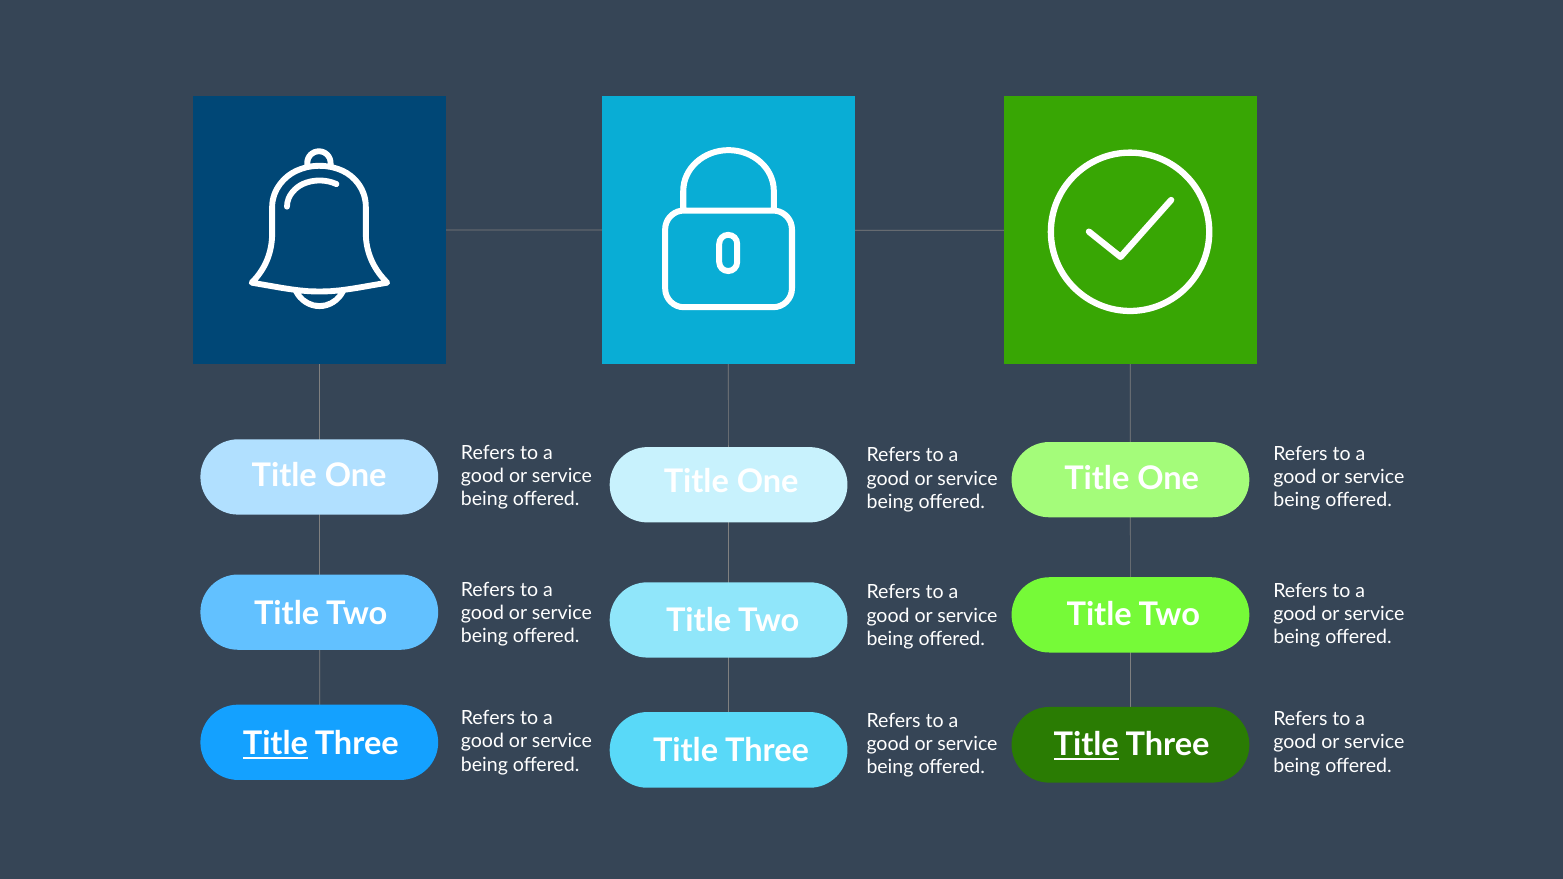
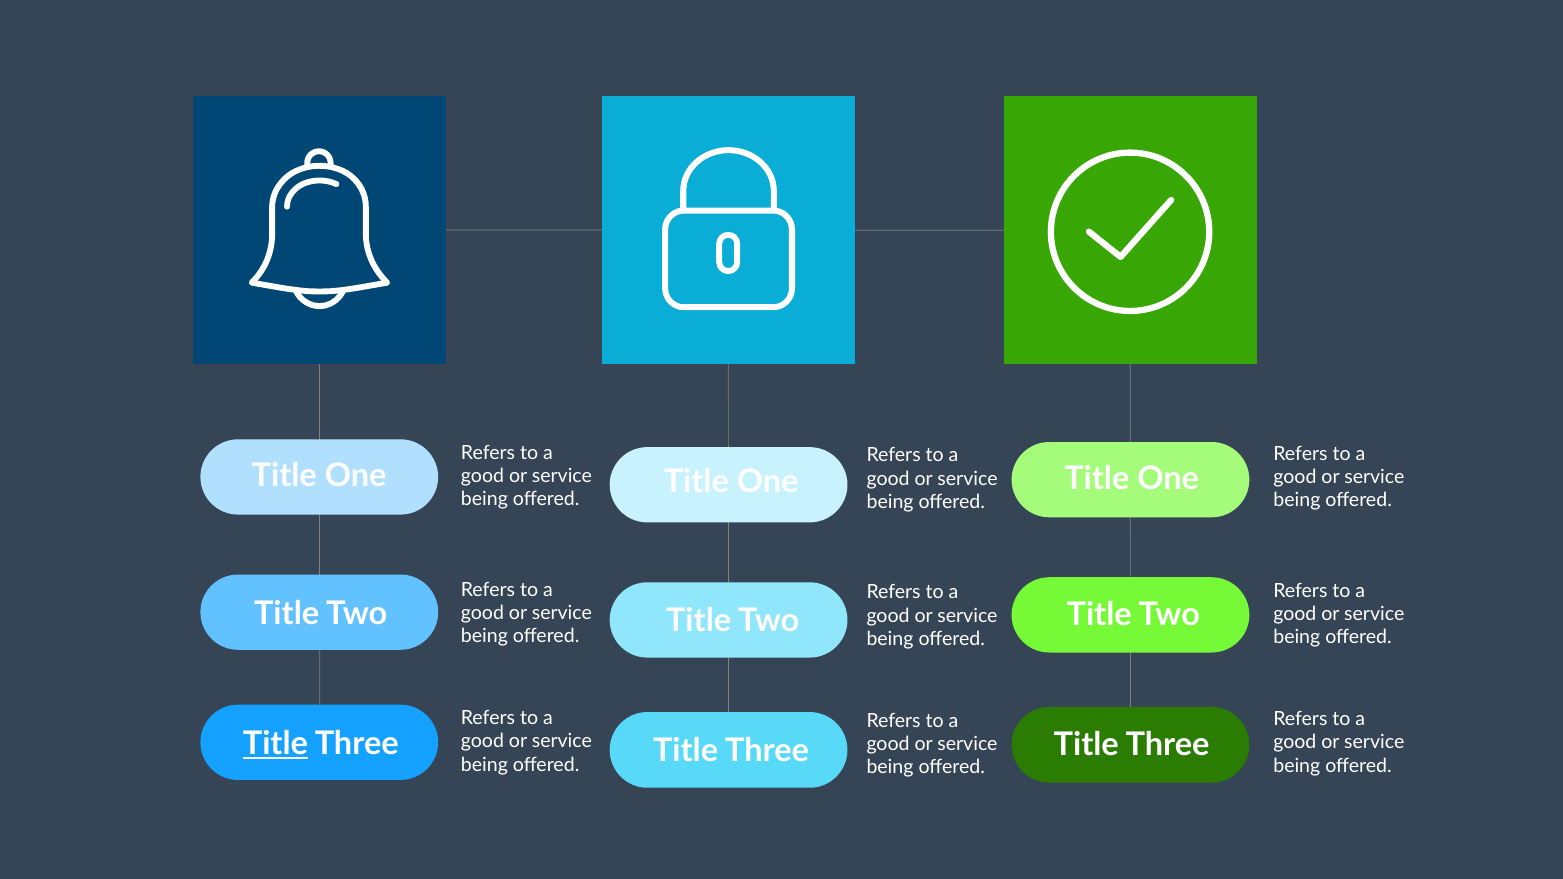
Title at (1086, 745) underline: present -> none
